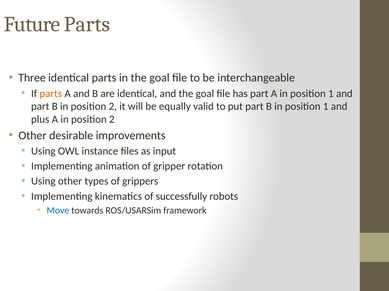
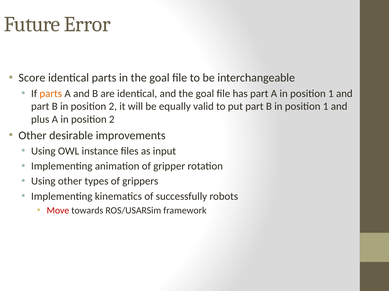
Future Parts: Parts -> Error
Three: Three -> Score
Move colour: blue -> red
